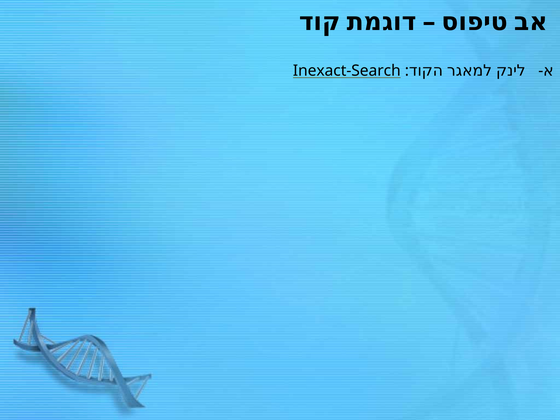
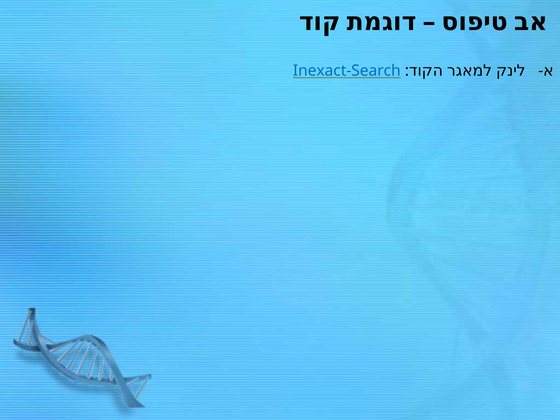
Inexact-Search colour: black -> blue
